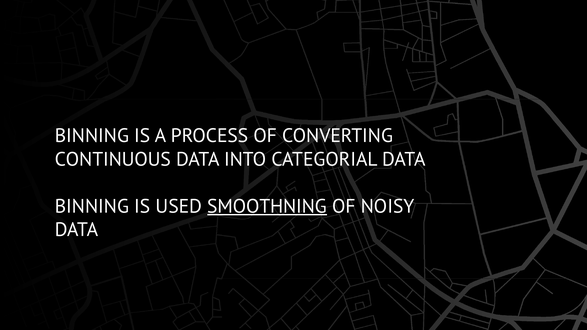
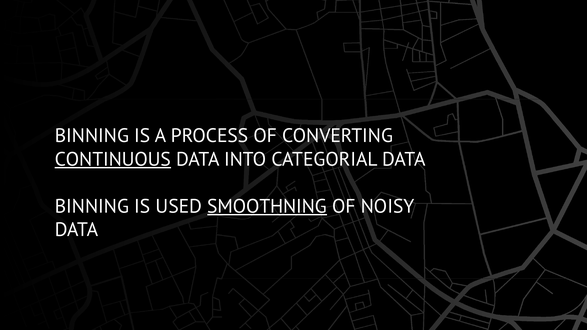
CONTINUOUS underline: none -> present
